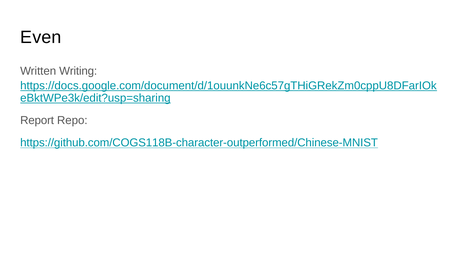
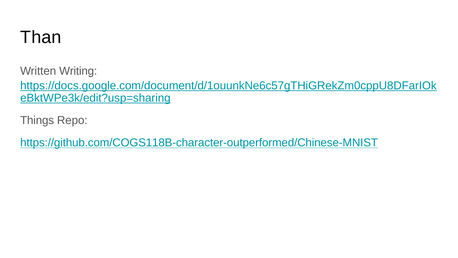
Even: Even -> Than
Report: Report -> Things
